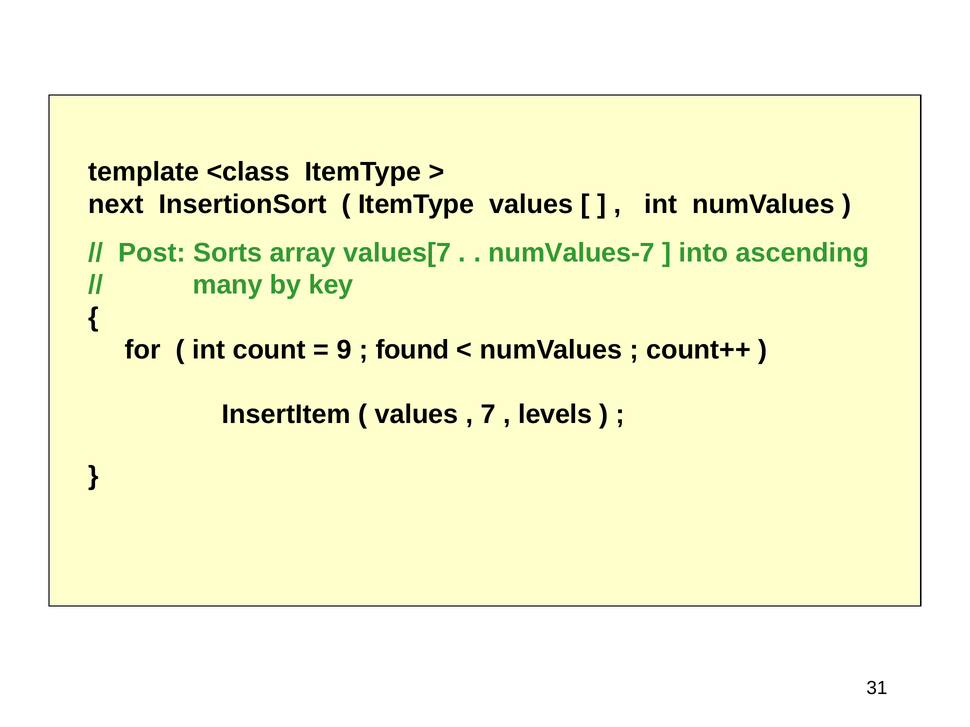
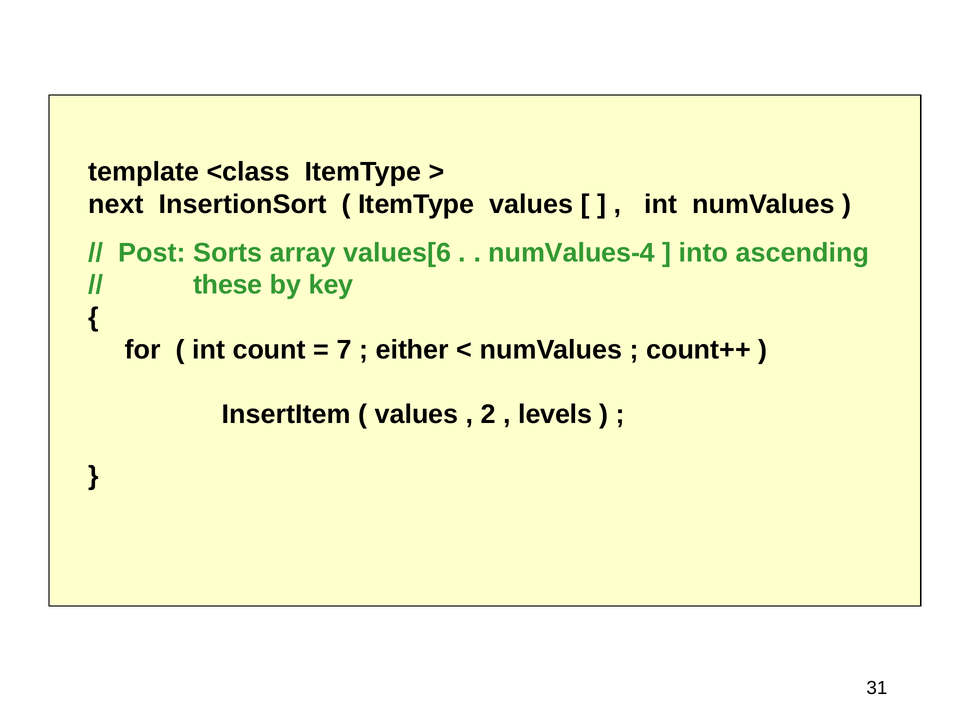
values[7: values[7 -> values[6
numValues-7: numValues-7 -> numValues-4
many: many -> these
9: 9 -> 7
found: found -> either
7: 7 -> 2
